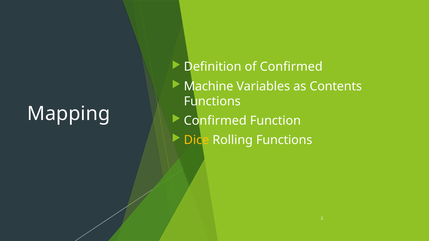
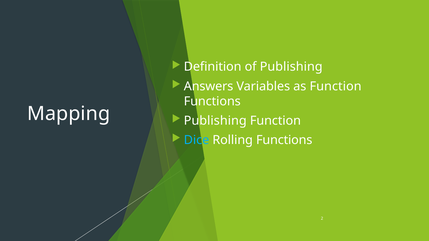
of Confirmed: Confirmed -> Publishing
Machine: Machine -> Answers
as Contents: Contents -> Function
Confirmed at (215, 121): Confirmed -> Publishing
Dice colour: yellow -> light blue
